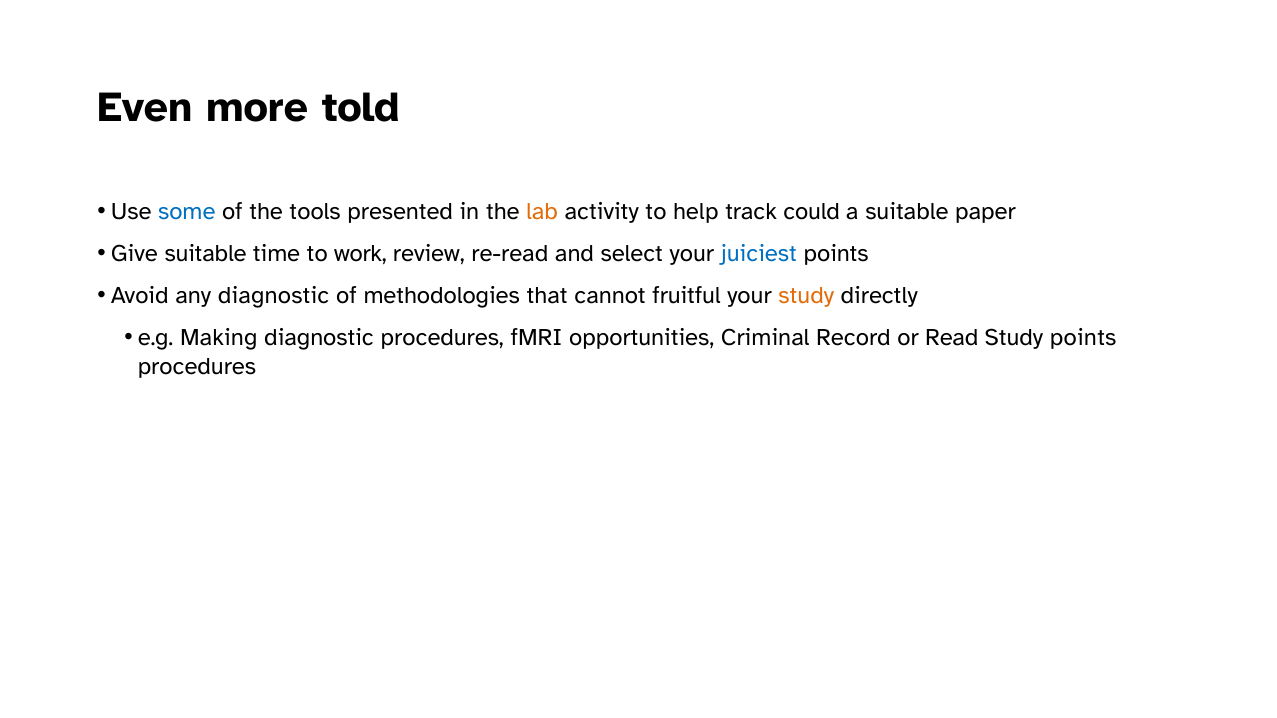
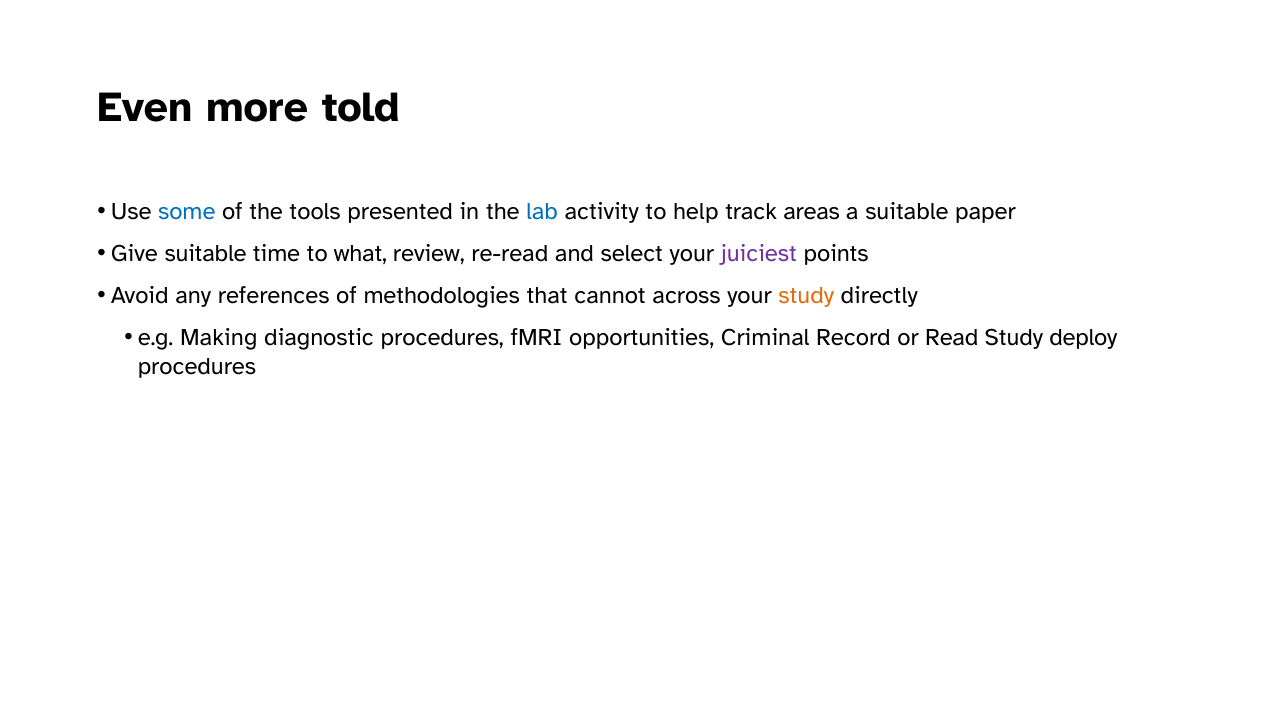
lab colour: orange -> blue
could: could -> areas
work: work -> what
juiciest colour: blue -> purple
any diagnostic: diagnostic -> references
fruitful: fruitful -> across
Study points: points -> deploy
